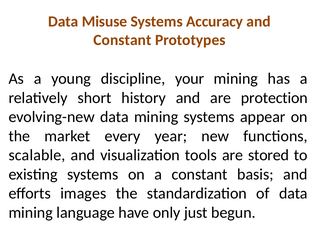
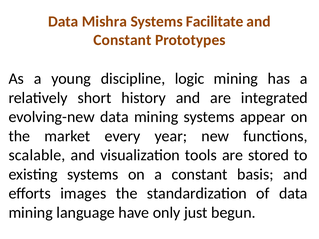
Misuse: Misuse -> Mishra
Accuracy: Accuracy -> Facilitate
your: your -> logic
protection: protection -> integrated
